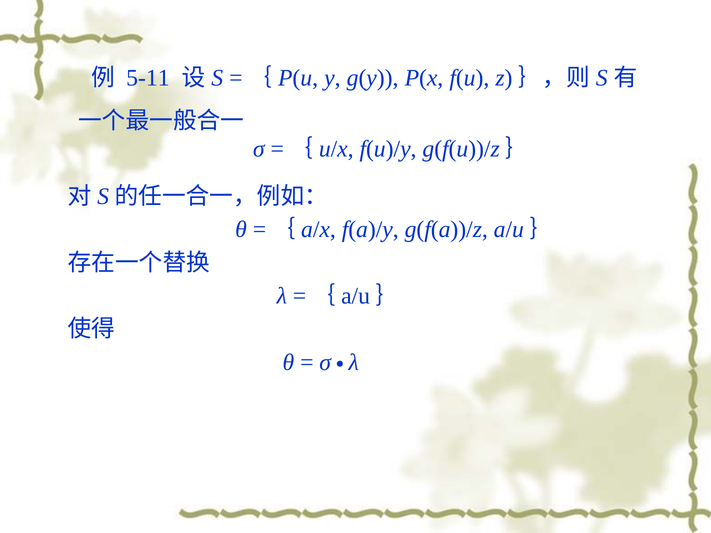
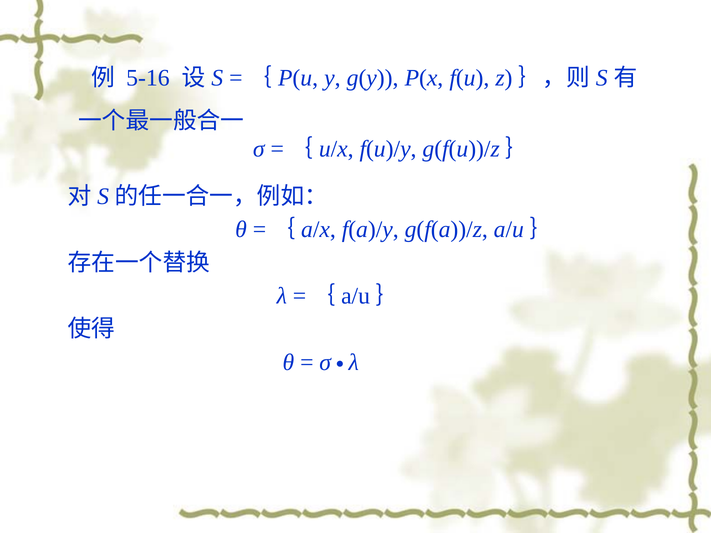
5-11: 5-11 -> 5-16
